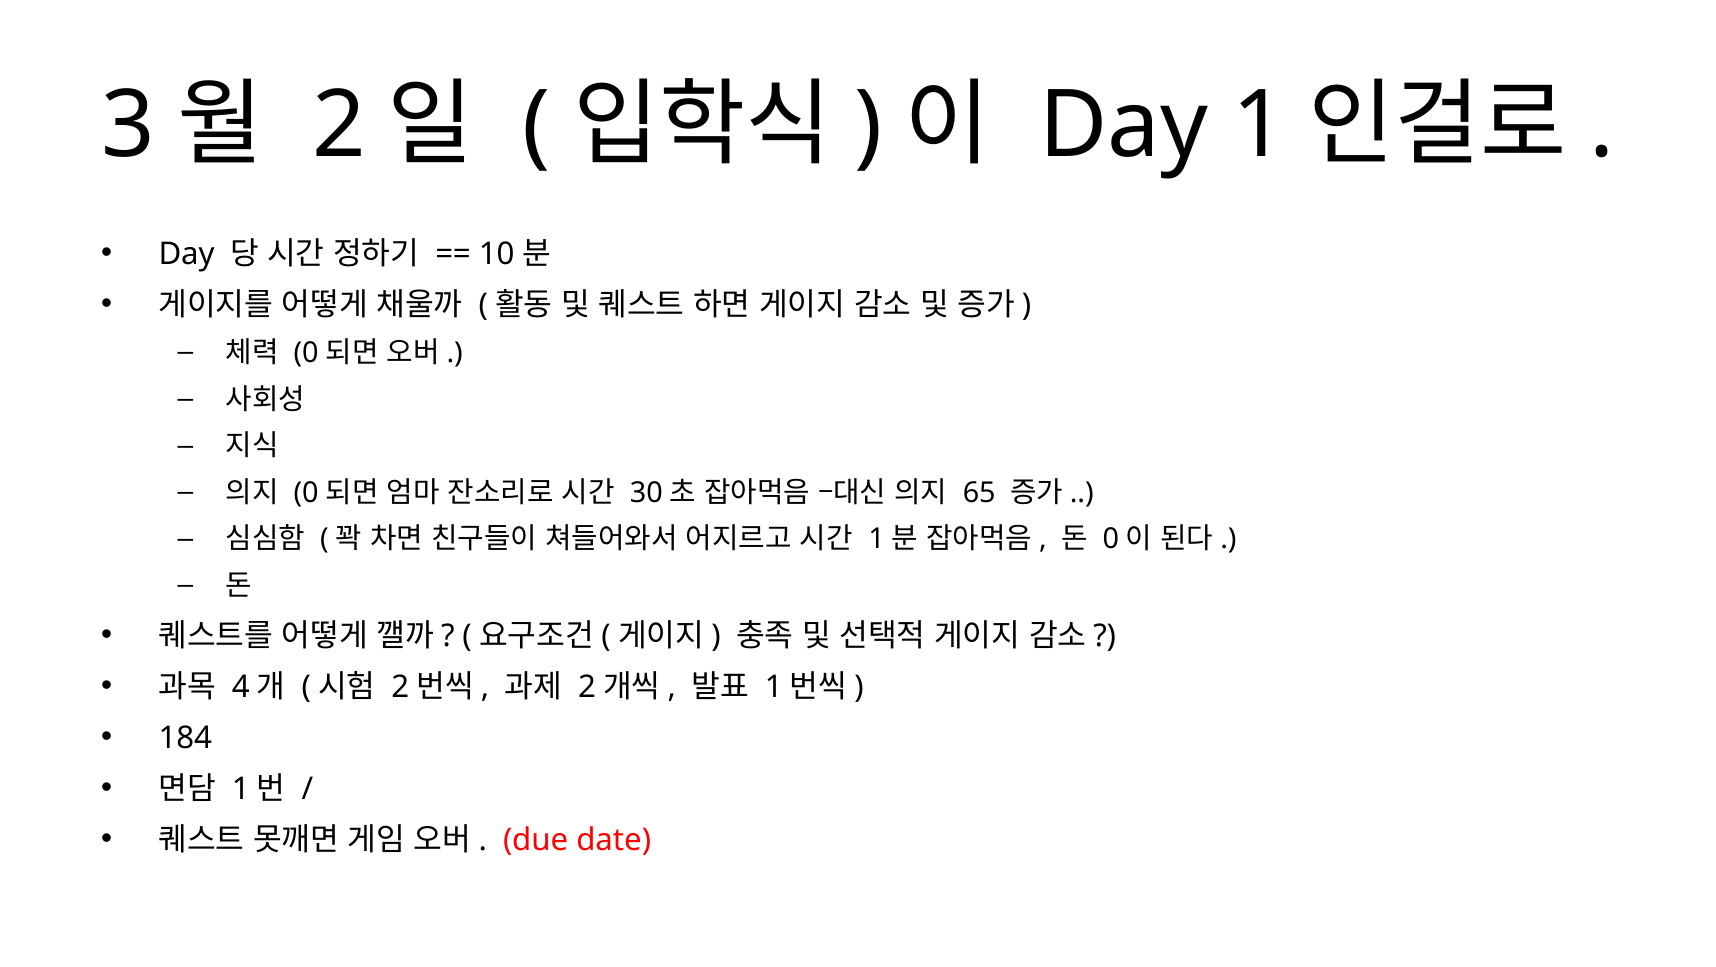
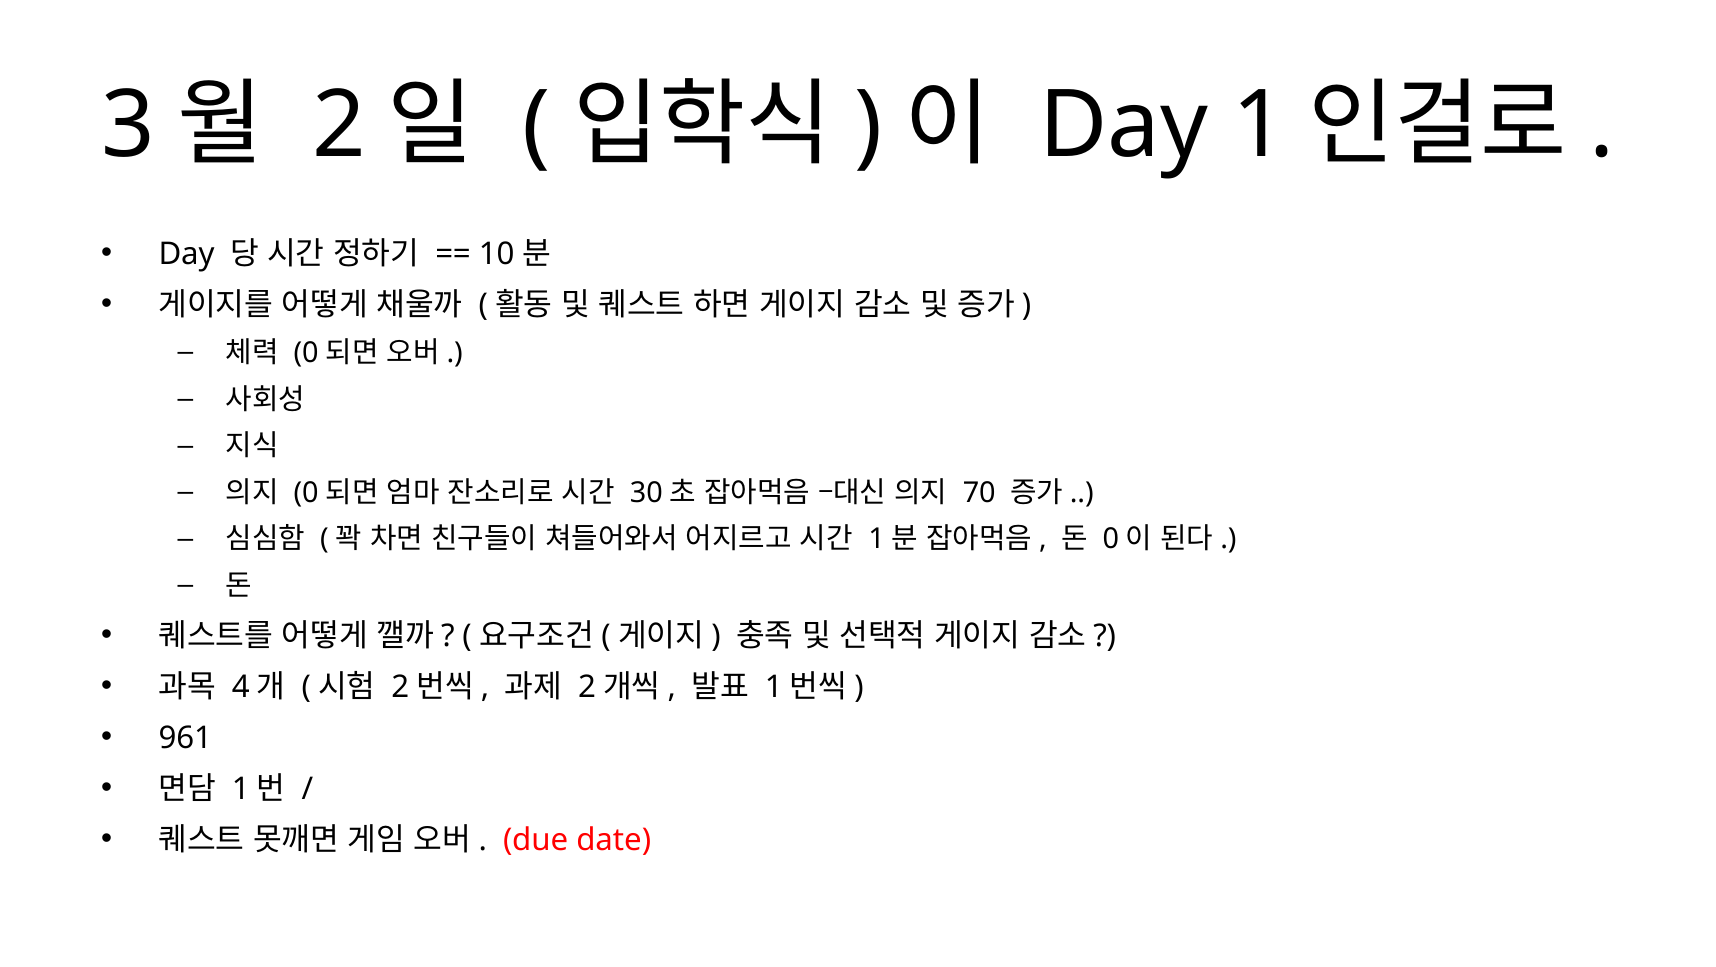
65: 65 -> 70
184: 184 -> 961
